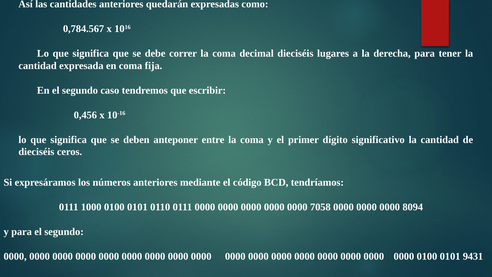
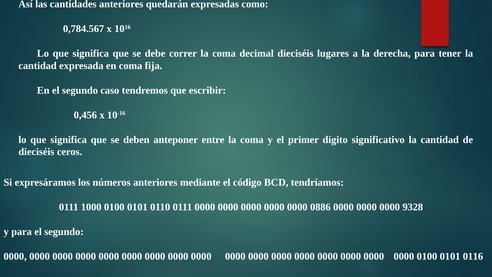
7058: 7058 -> 0886
8094: 8094 -> 9328
9431: 9431 -> 0116
